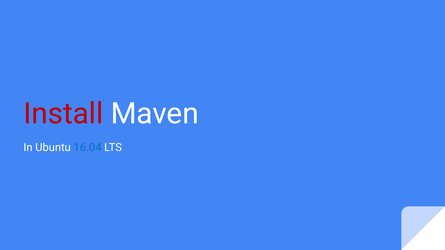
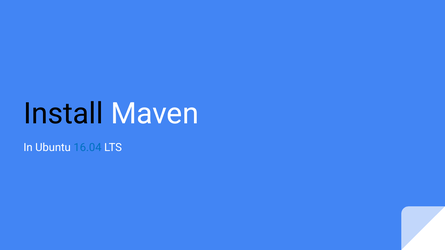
Install colour: red -> black
